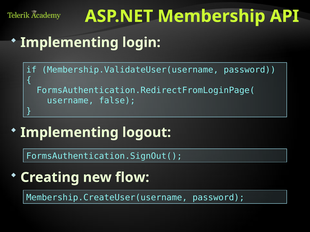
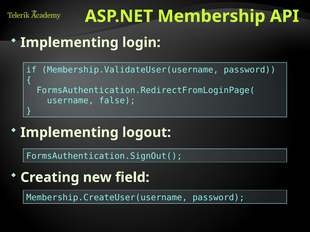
flow: flow -> field
